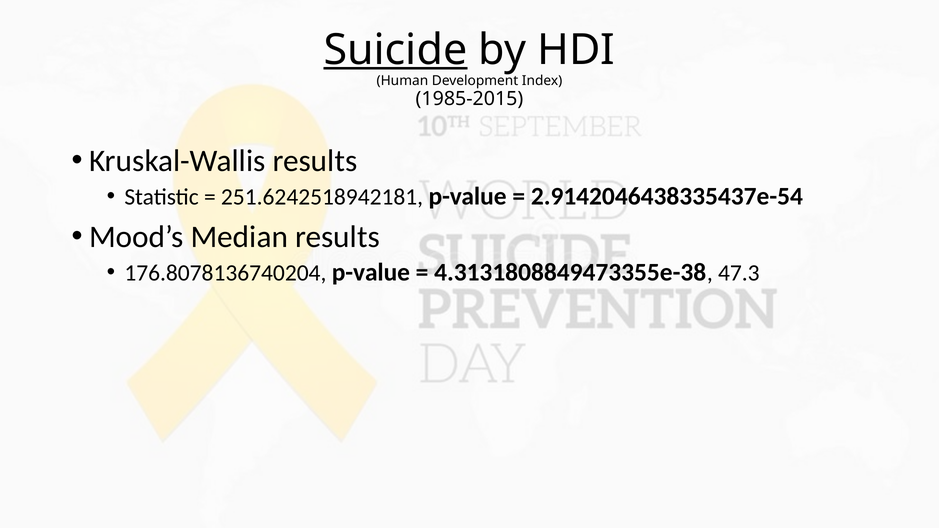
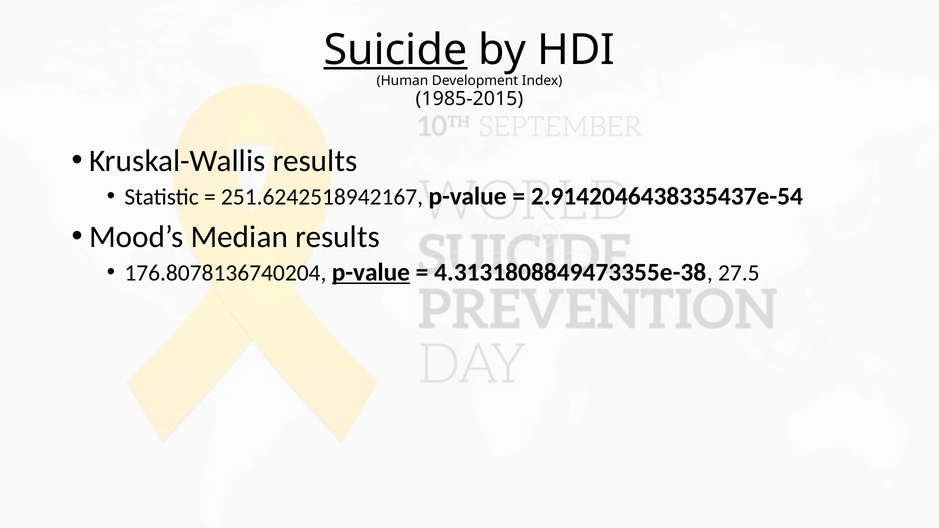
251.6242518942181: 251.6242518942181 -> 251.6242518942167
p-value at (371, 272) underline: none -> present
47.3: 47.3 -> 27.5
